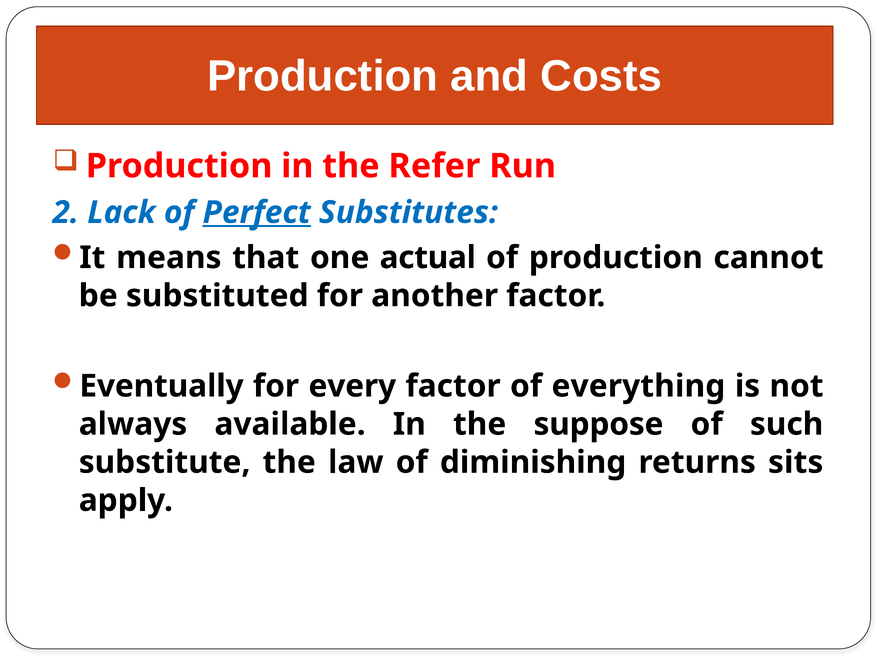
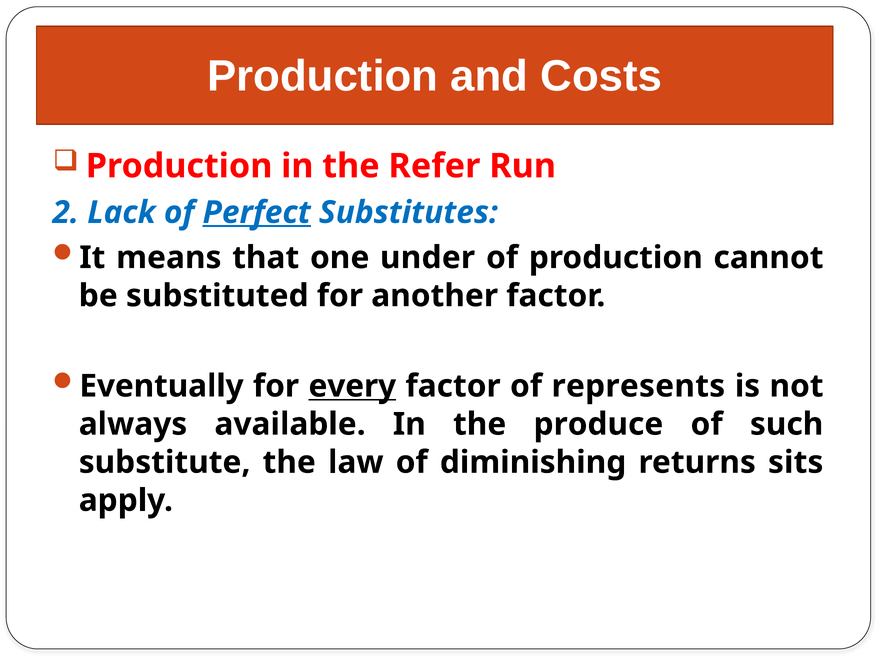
actual: actual -> under
every underline: none -> present
everything: everything -> represents
suppose: suppose -> produce
